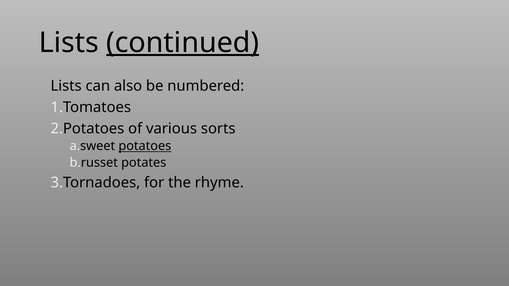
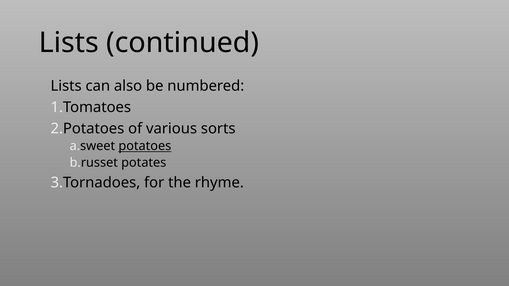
continued underline: present -> none
